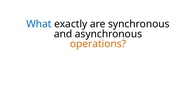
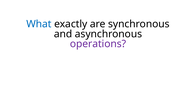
operations colour: orange -> purple
